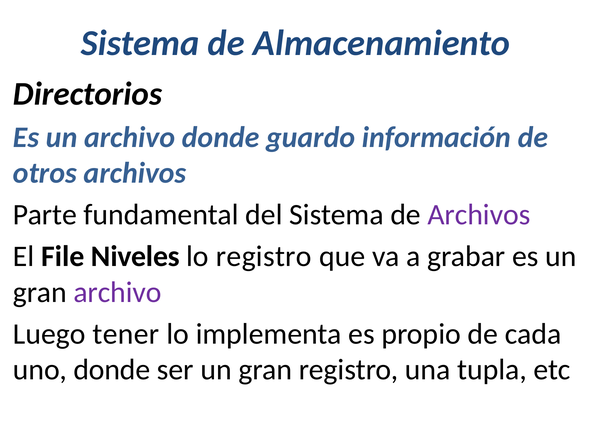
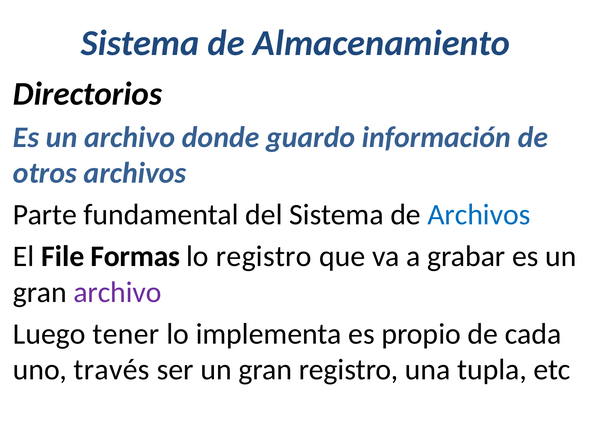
Archivos at (479, 215) colour: purple -> blue
Niveles: Niveles -> Formas
uno donde: donde -> través
